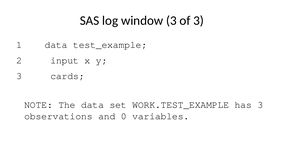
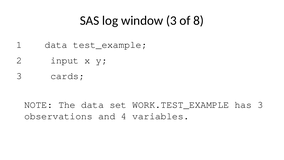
of 3: 3 -> 8
0: 0 -> 4
